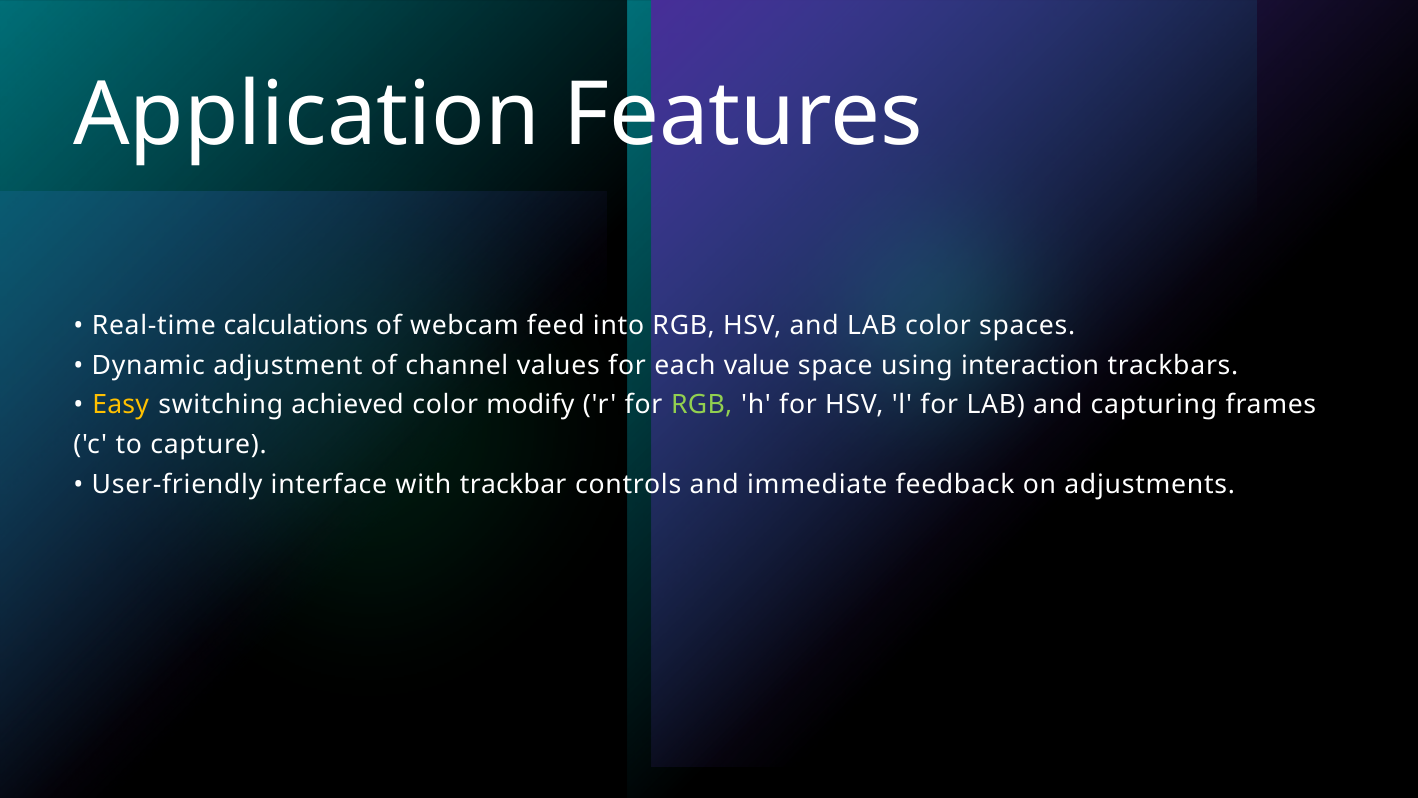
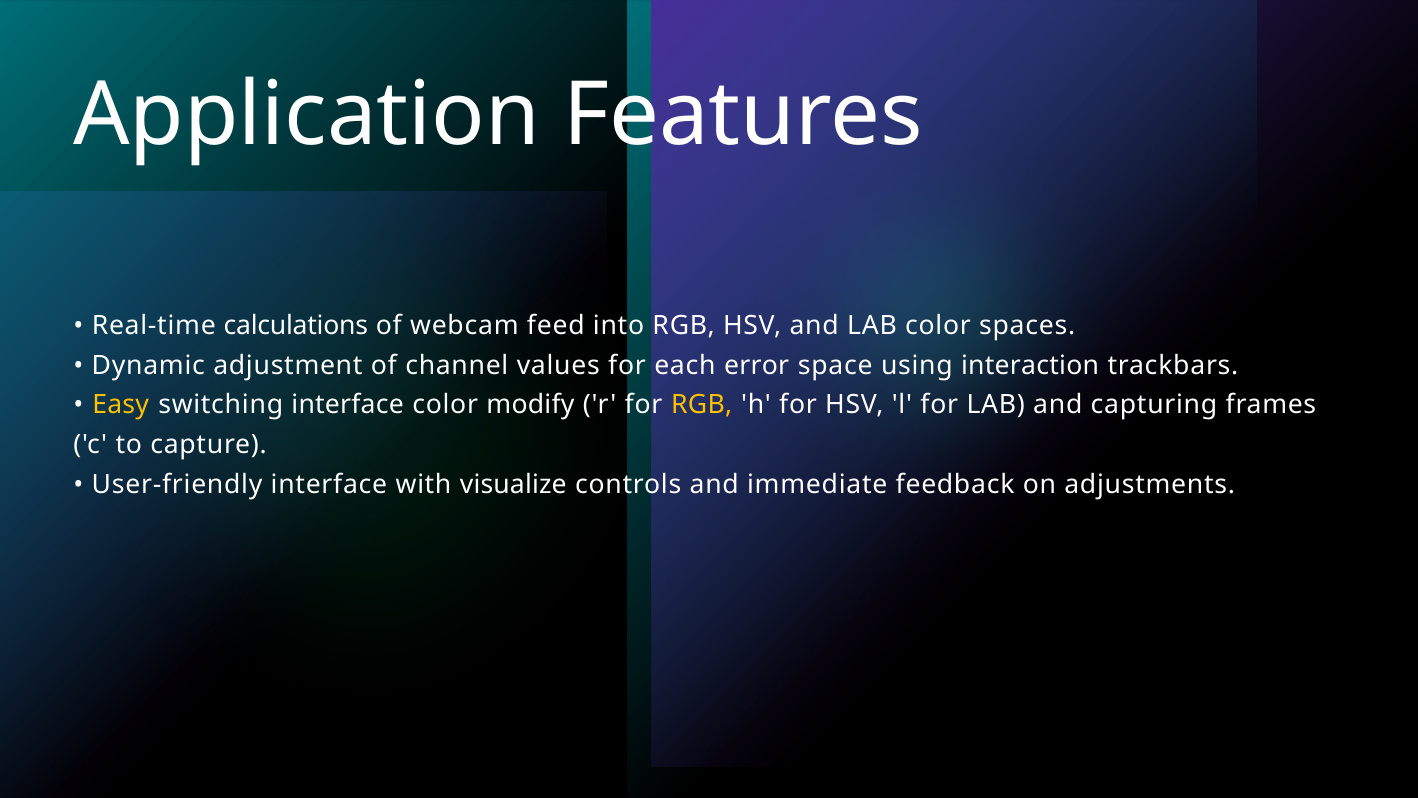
value: value -> error
switching achieved: achieved -> interface
RGB at (702, 405) colour: light green -> yellow
trackbar: trackbar -> visualize
